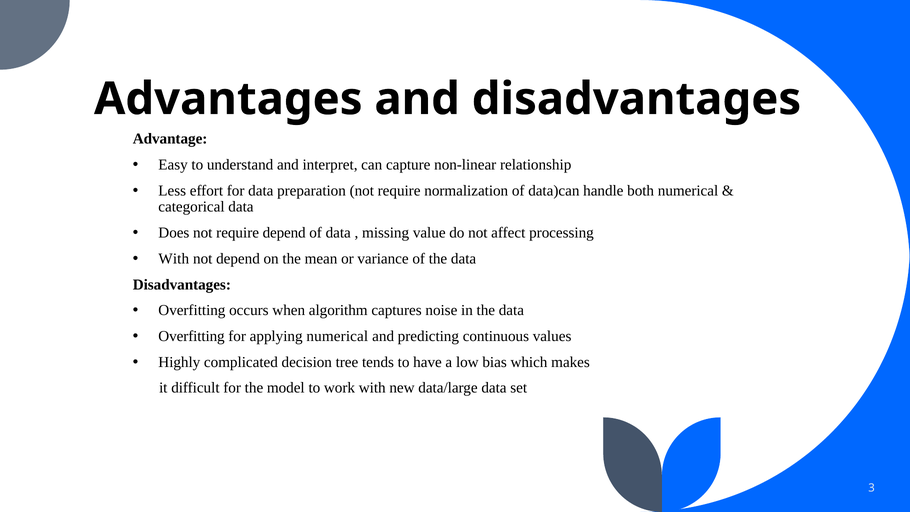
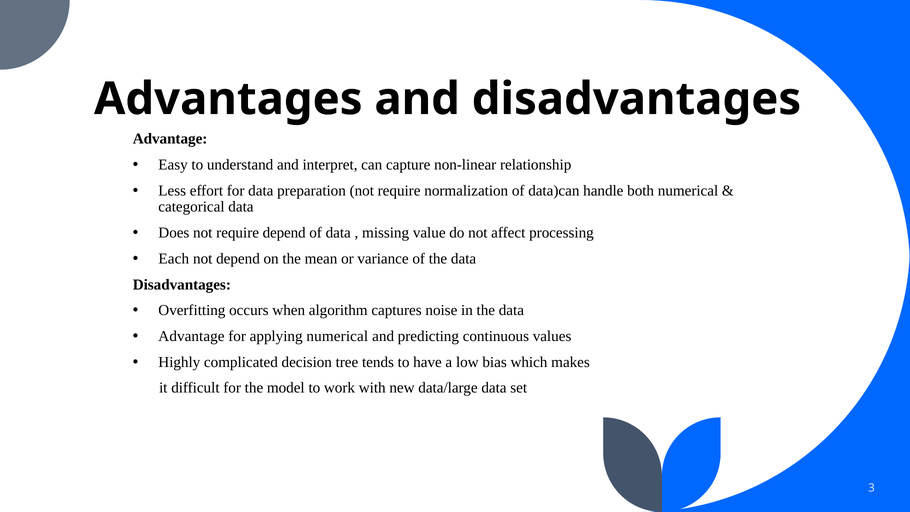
With at (174, 259): With -> Each
Overfitting at (192, 336): Overfitting -> Advantage
